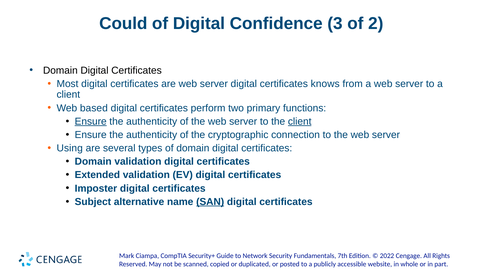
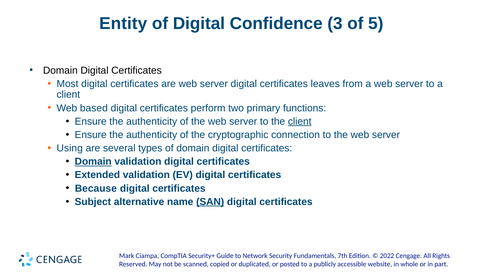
Could: Could -> Entity
2: 2 -> 5
knows: knows -> leaves
Ensure at (91, 121) underline: present -> none
Domain at (93, 161) underline: none -> present
Imposter: Imposter -> Because
